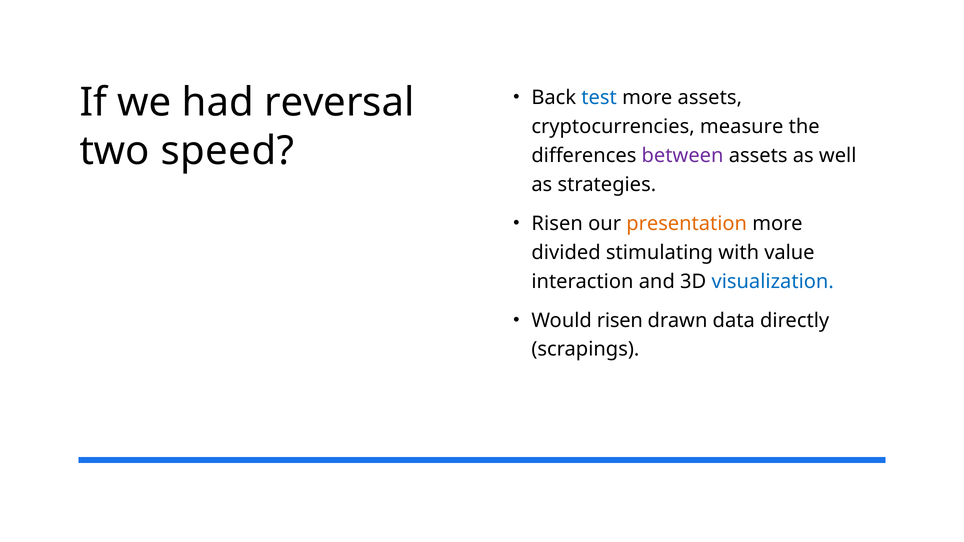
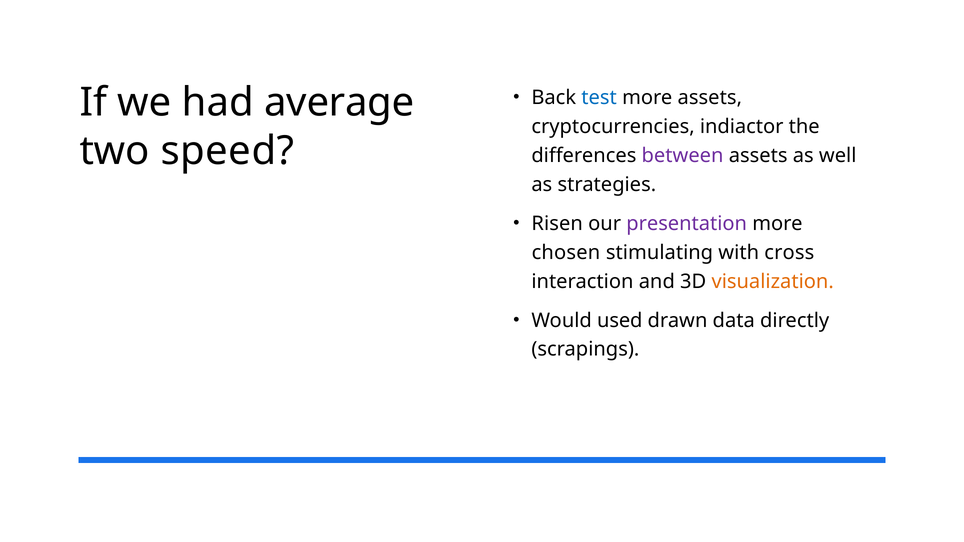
reversal: reversal -> average
measure: measure -> indiactor
presentation colour: orange -> purple
divided: divided -> chosen
value: value -> cross
visualization colour: blue -> orange
Would risen: risen -> used
